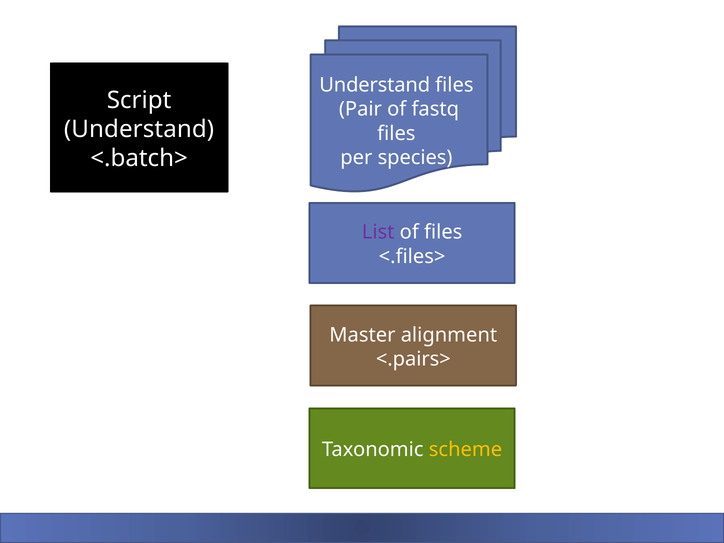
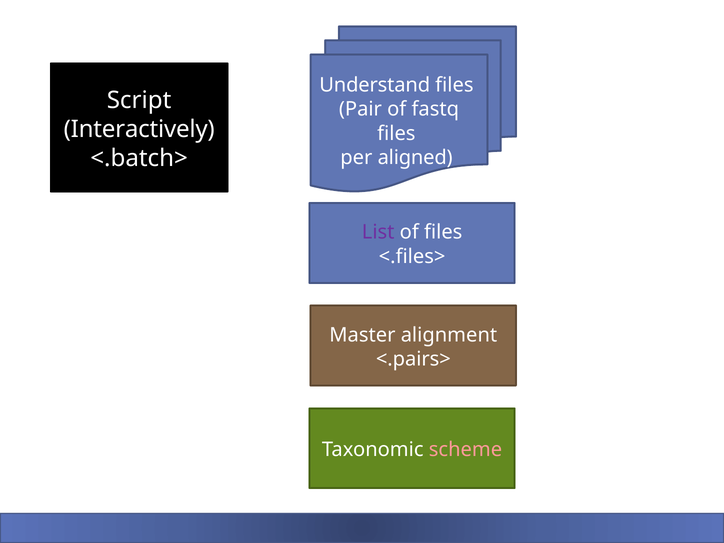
Understand at (139, 129): Understand -> Interactively
species: species -> aligned
scheme colour: yellow -> pink
